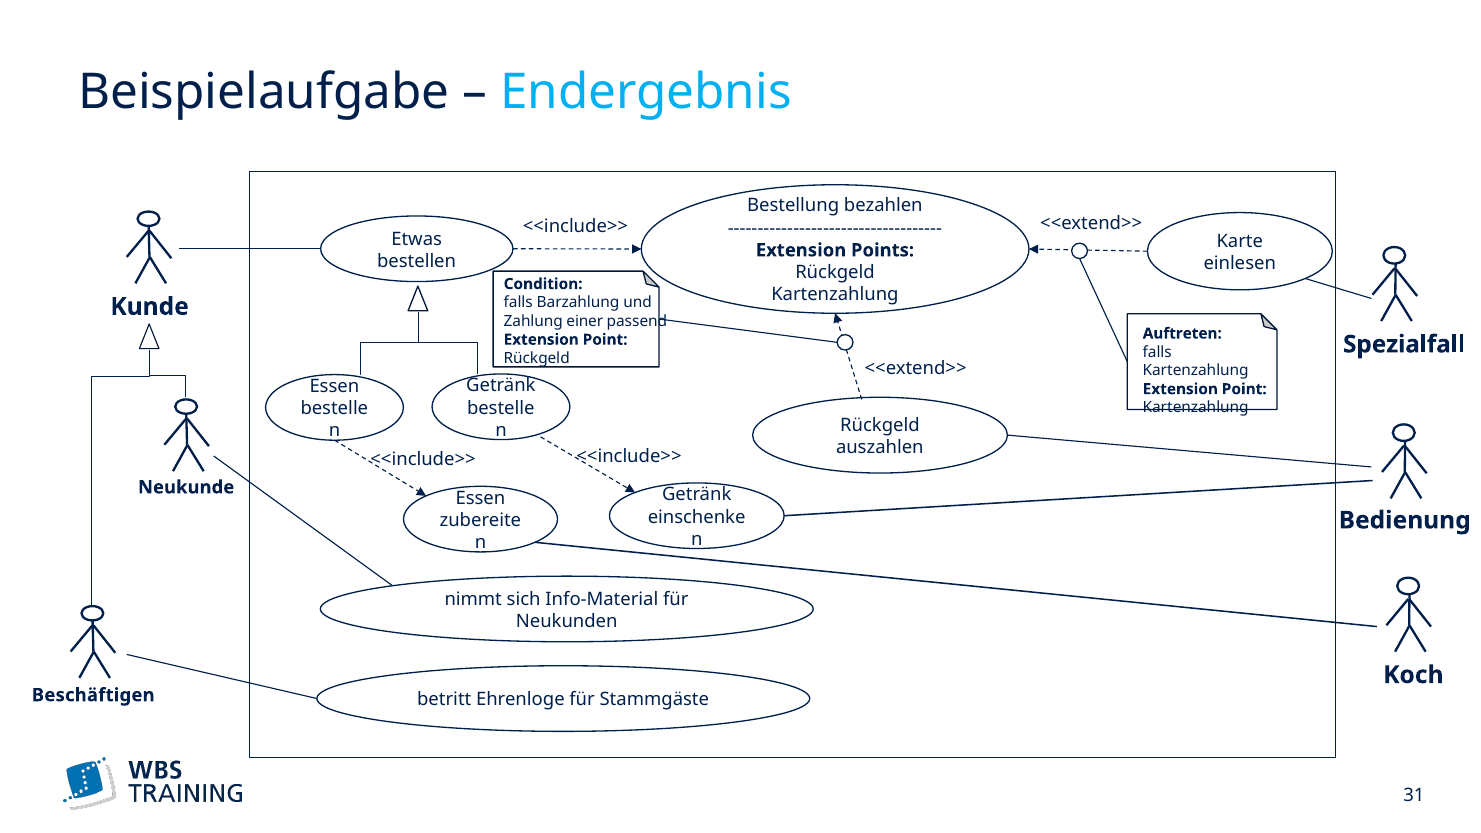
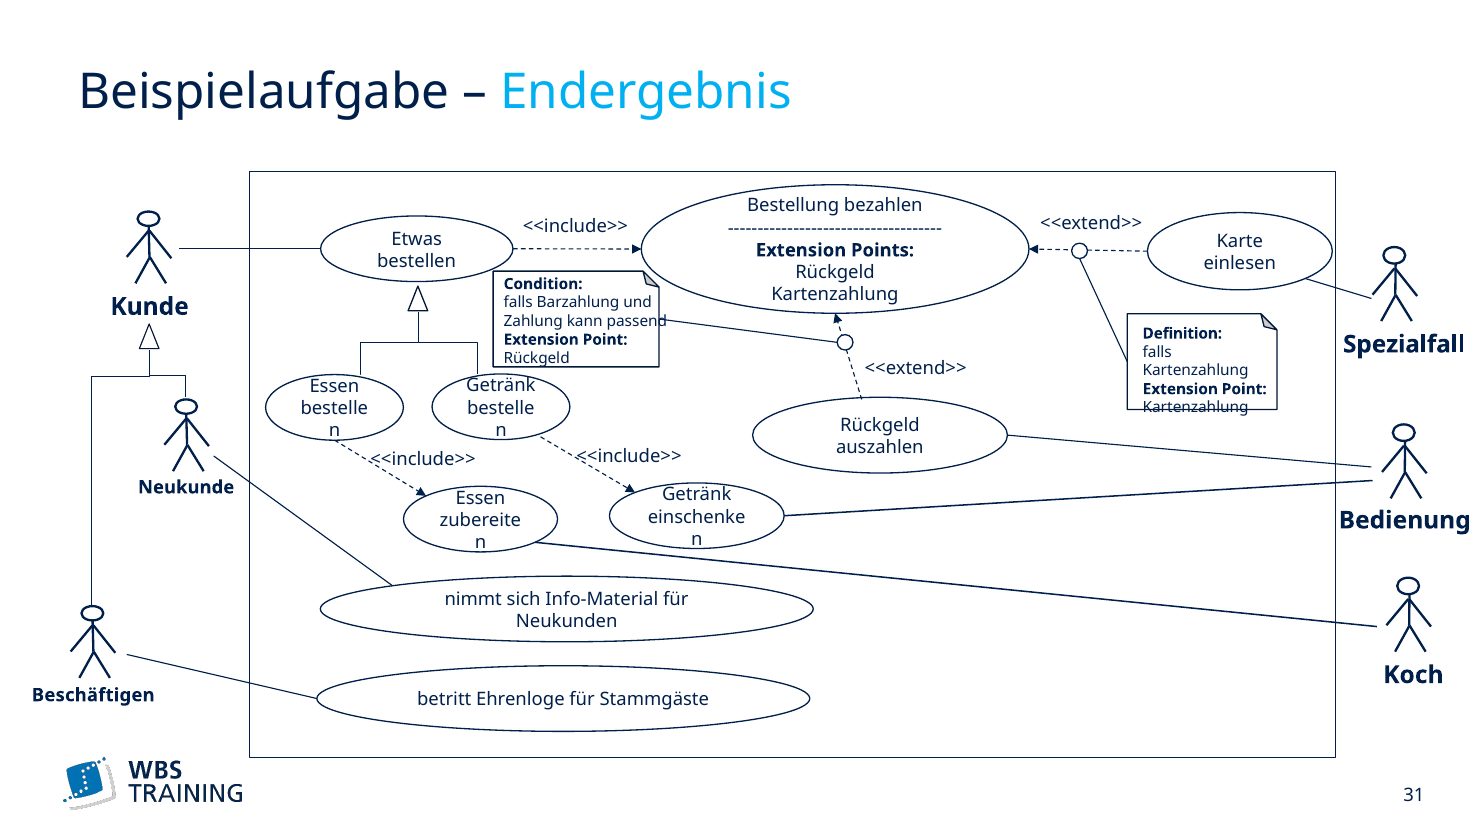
einer: einer -> kann
Auftreten: Auftreten -> Definition
